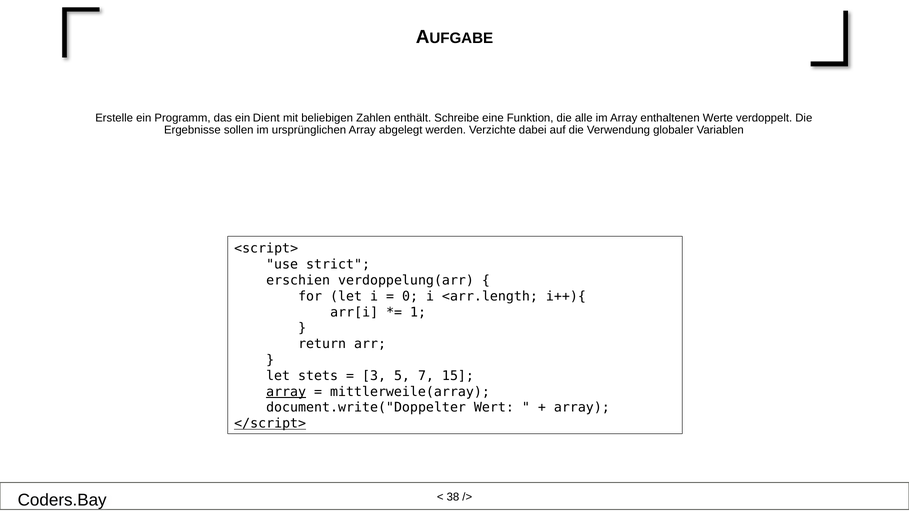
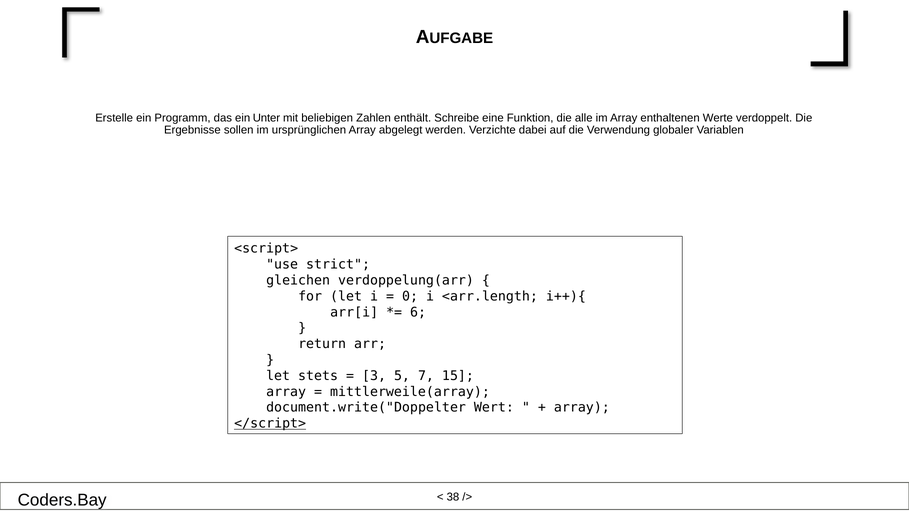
Dient: Dient -> Unter
erschien: erschien -> gleichen
1: 1 -> 6
array at (286, 392) underline: present -> none
